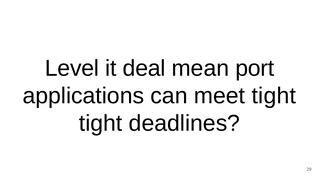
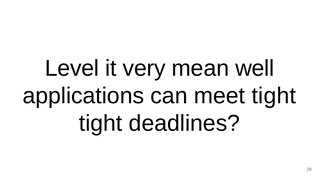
deal: deal -> very
port: port -> well
